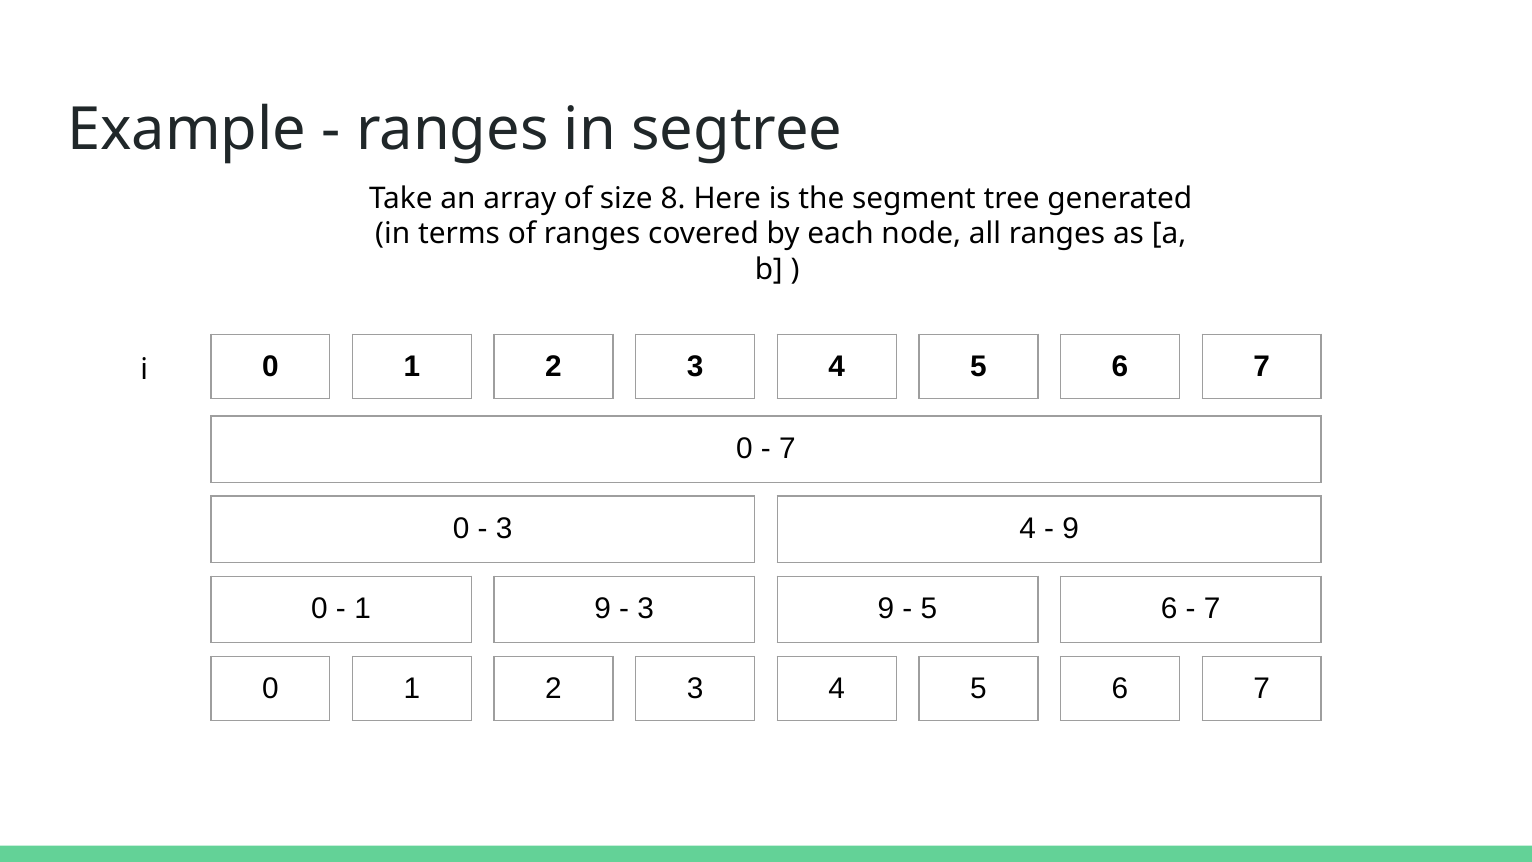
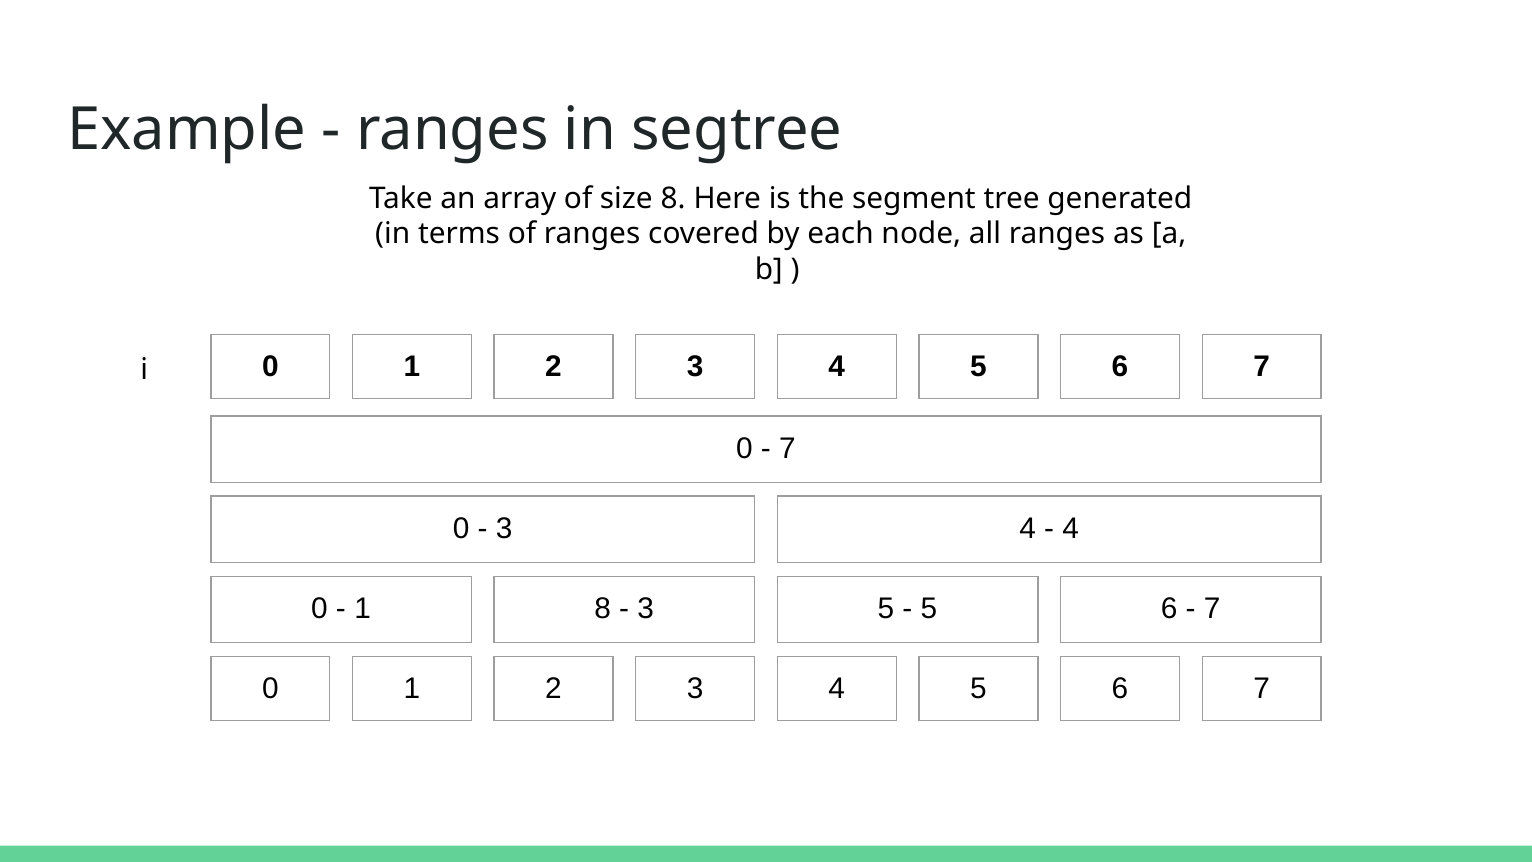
9 at (1071, 529): 9 -> 4
1 9: 9 -> 8
3 9: 9 -> 5
